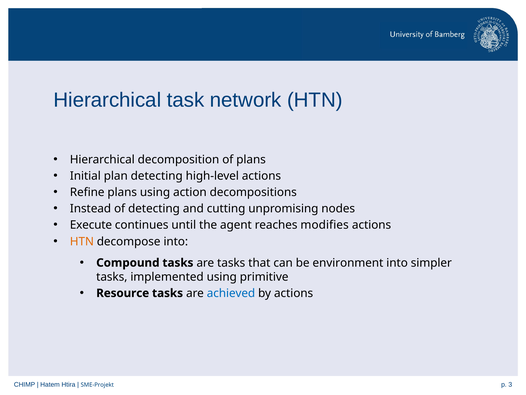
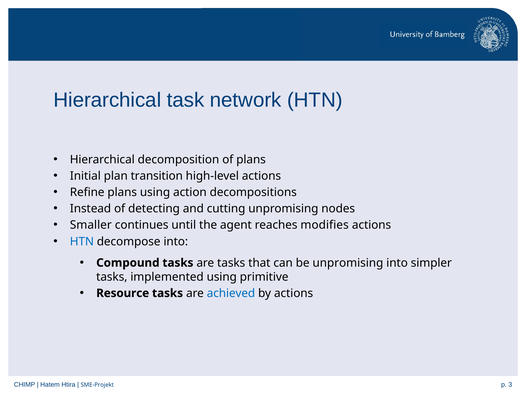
plan detecting: detecting -> transition
Execute: Execute -> Smaller
HTN at (82, 241) colour: orange -> blue
be environment: environment -> unpromising
